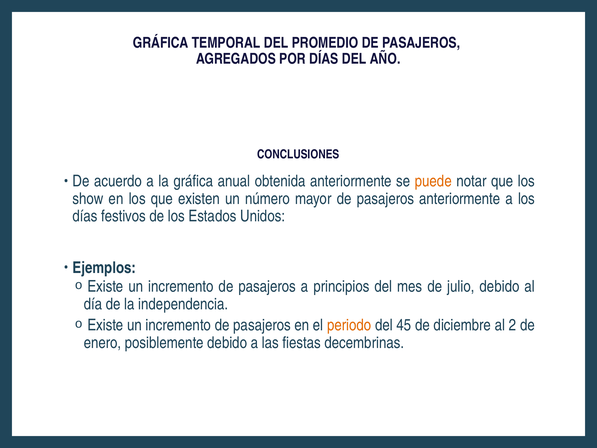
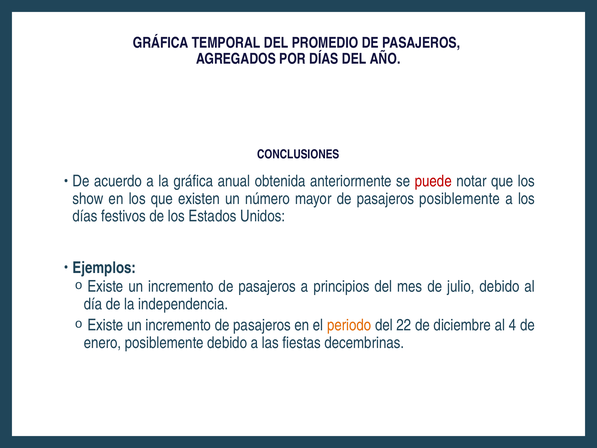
puede colour: orange -> red
pasajeros anteriormente: anteriormente -> posiblemente
45: 45 -> 22
2: 2 -> 4
